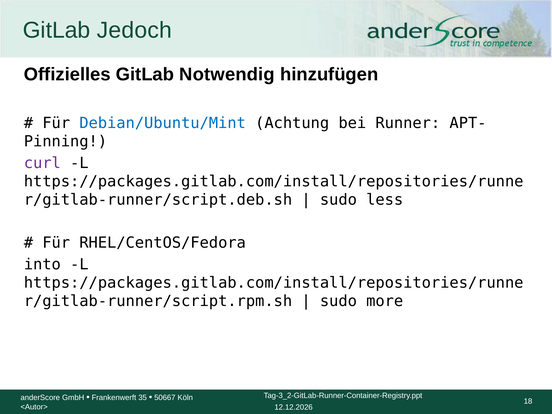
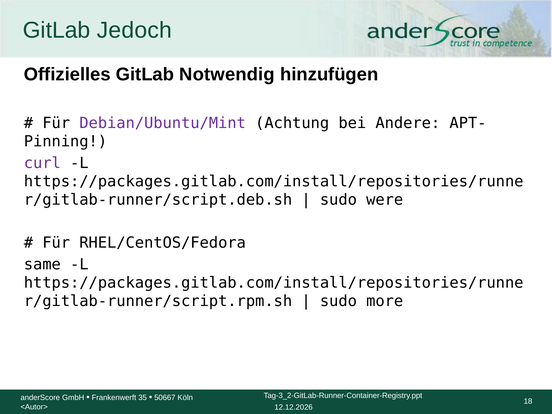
Debian/Ubuntu/Mint colour: blue -> purple
Runner: Runner -> Andere
less: less -> were
into: into -> same
